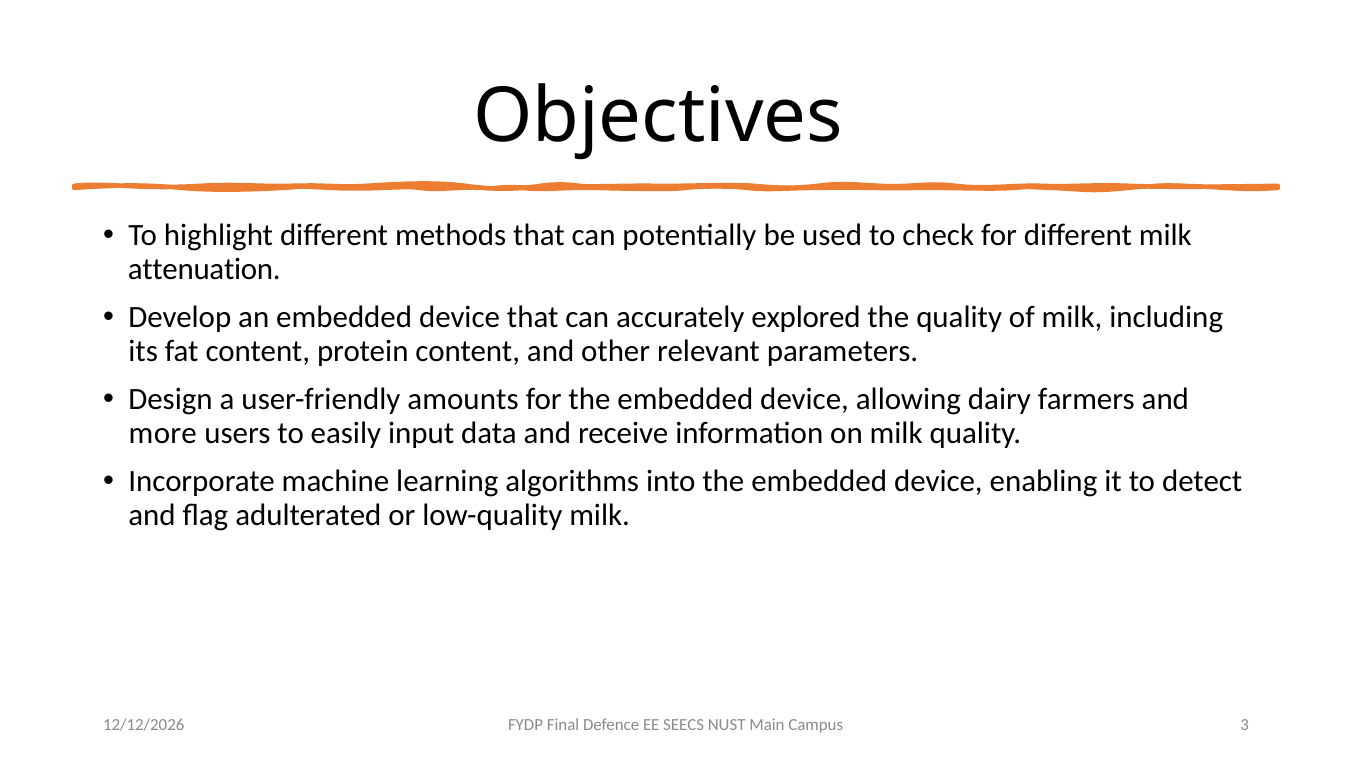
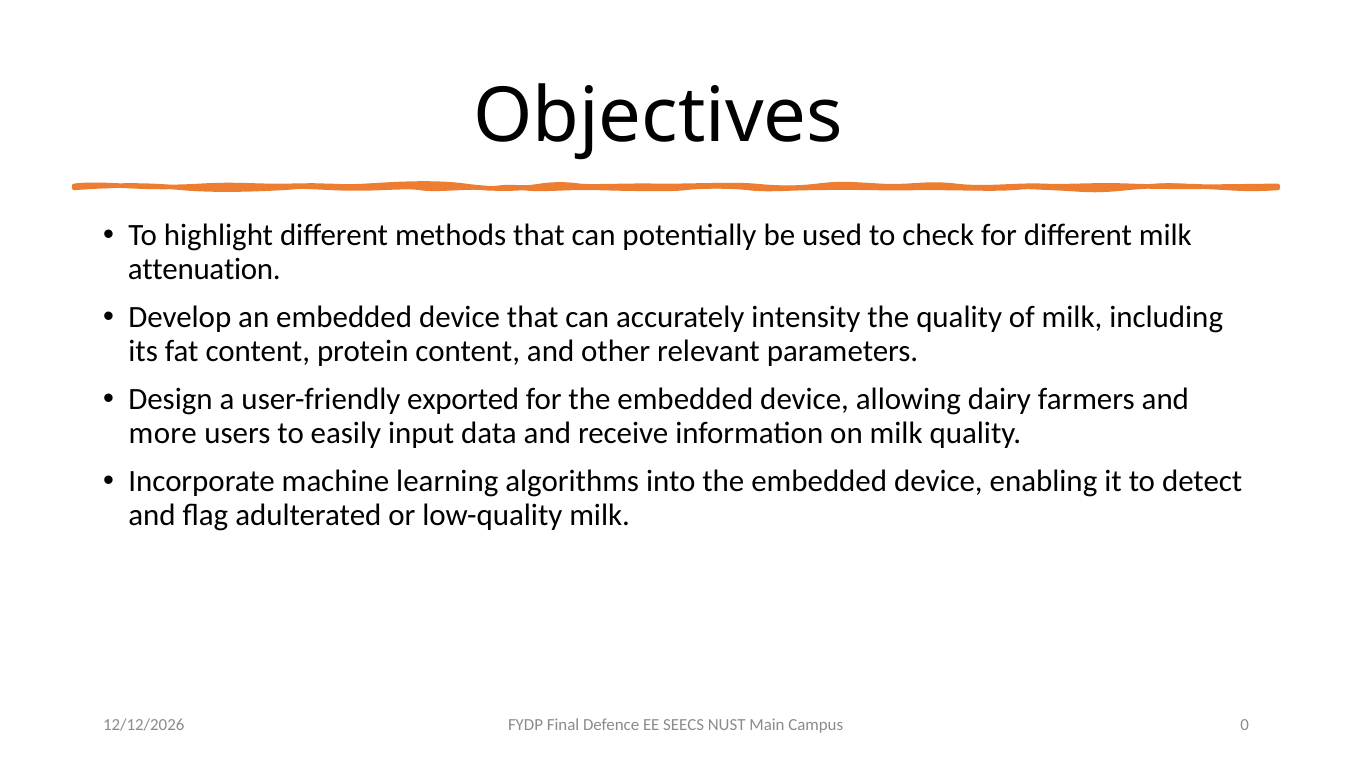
explored: explored -> intensity
amounts: amounts -> exported
3: 3 -> 0
